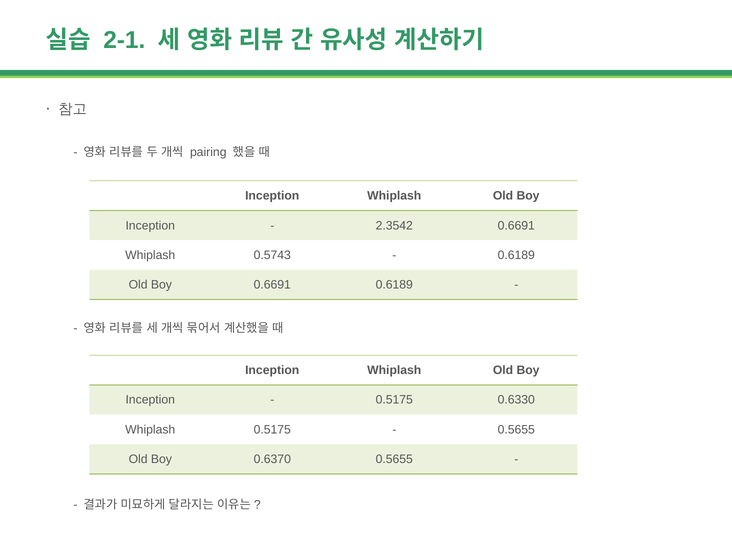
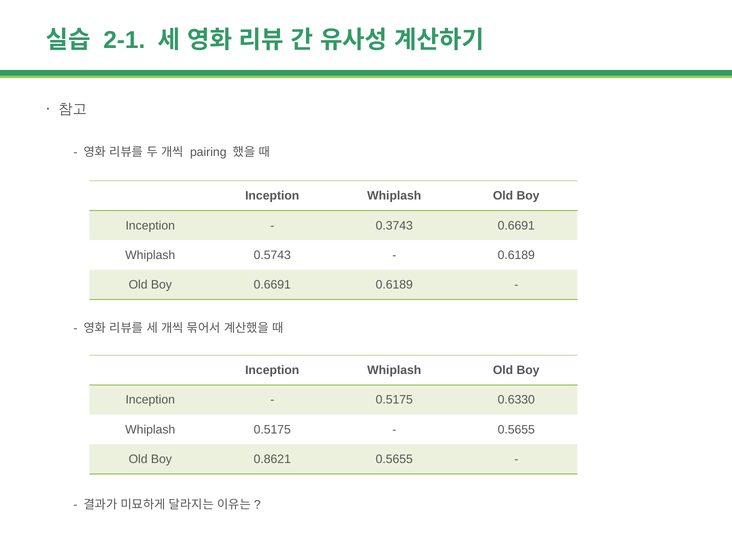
2.3542: 2.3542 -> 0.3743
0.6370: 0.6370 -> 0.8621
